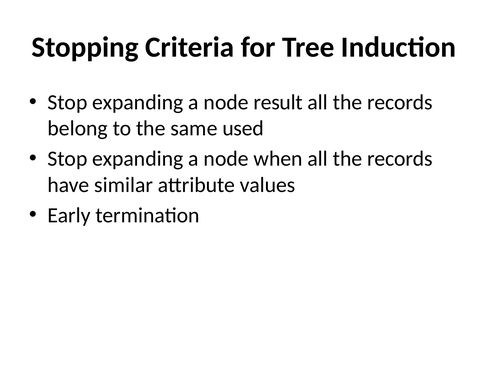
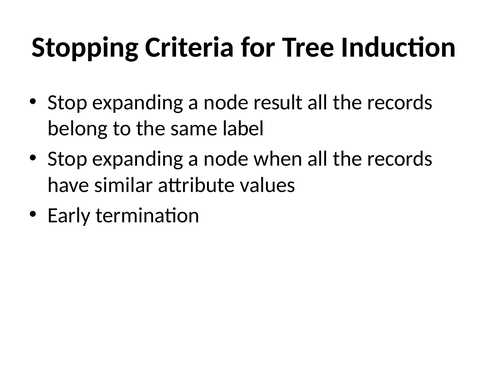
used: used -> label
